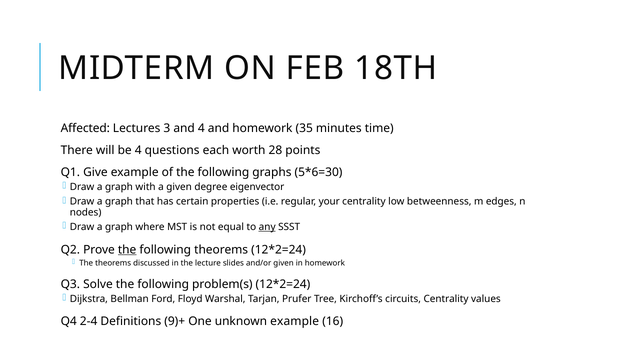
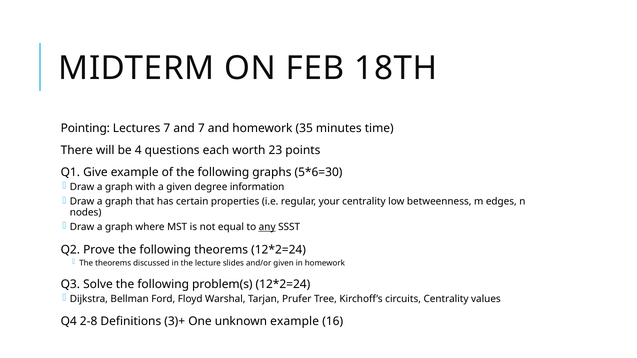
Affected: Affected -> Pointing
Lectures 3: 3 -> 7
and 4: 4 -> 7
28: 28 -> 23
eigenvector: eigenvector -> information
the at (127, 250) underline: present -> none
2-4: 2-4 -> 2-8
9)+: 9)+ -> 3)+
